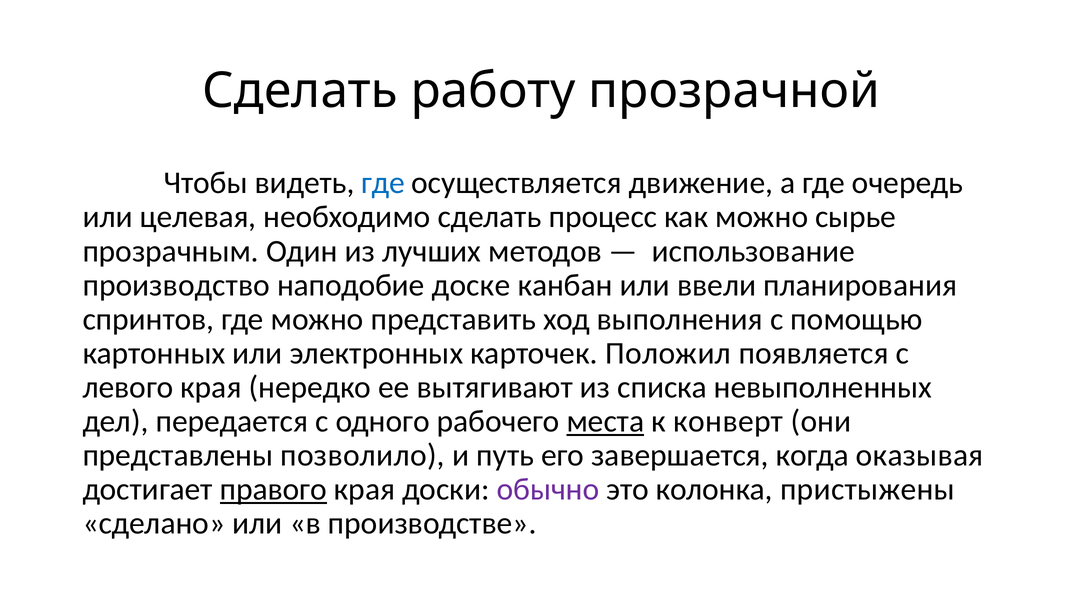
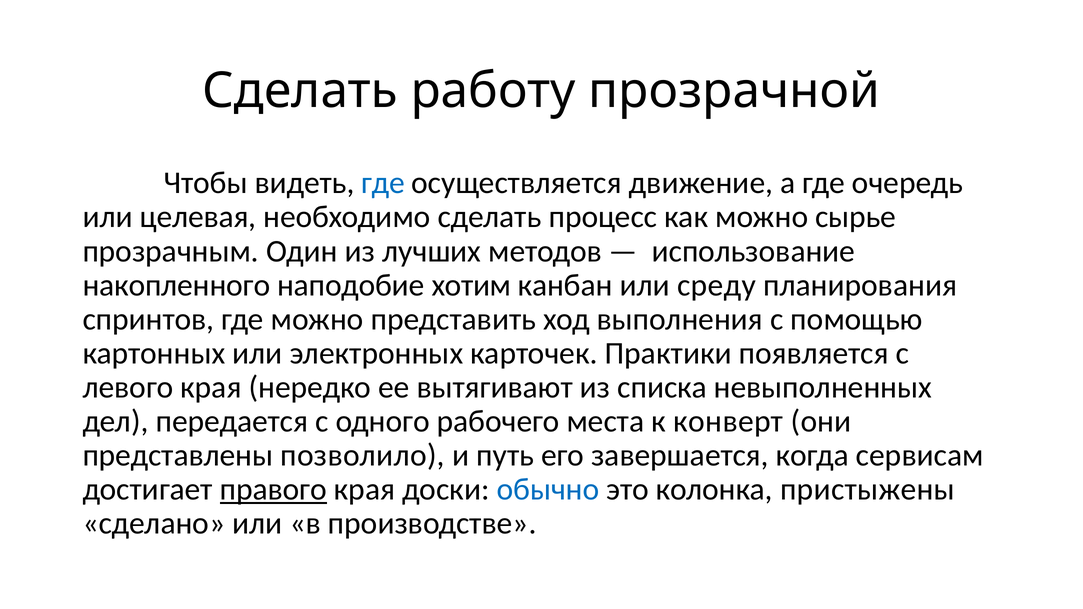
производство: производство -> накопленного
доске: доске -> хотим
ввели: ввели -> среду
Положил: Положил -> Практики
места underline: present -> none
оказывая: оказывая -> сервисам
обычно colour: purple -> blue
